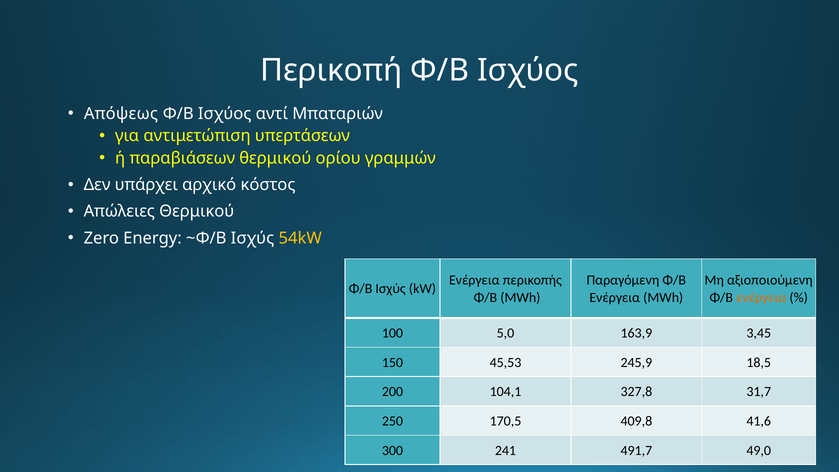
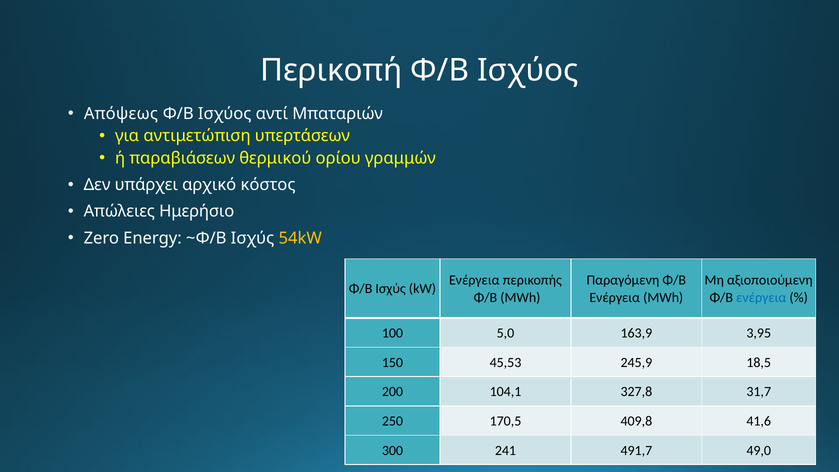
Απώλειες Θερμικού: Θερμικού -> Ημερήσιο
ενέργεια at (761, 297) colour: orange -> blue
3,45: 3,45 -> 3,95
